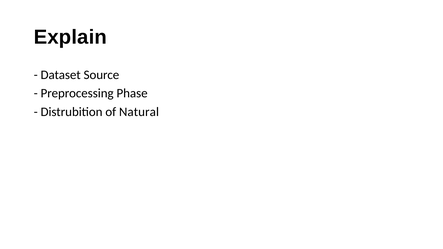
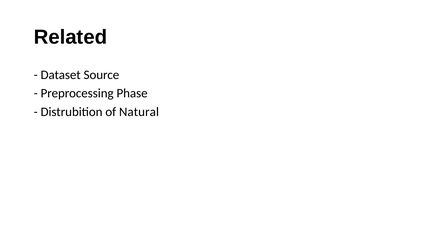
Explain: Explain -> Related
